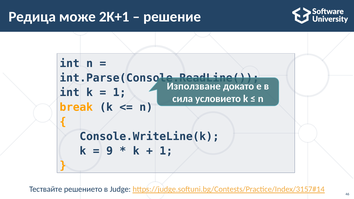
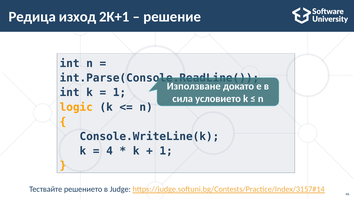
може: може -> изход
break: break -> logic
9: 9 -> 4
